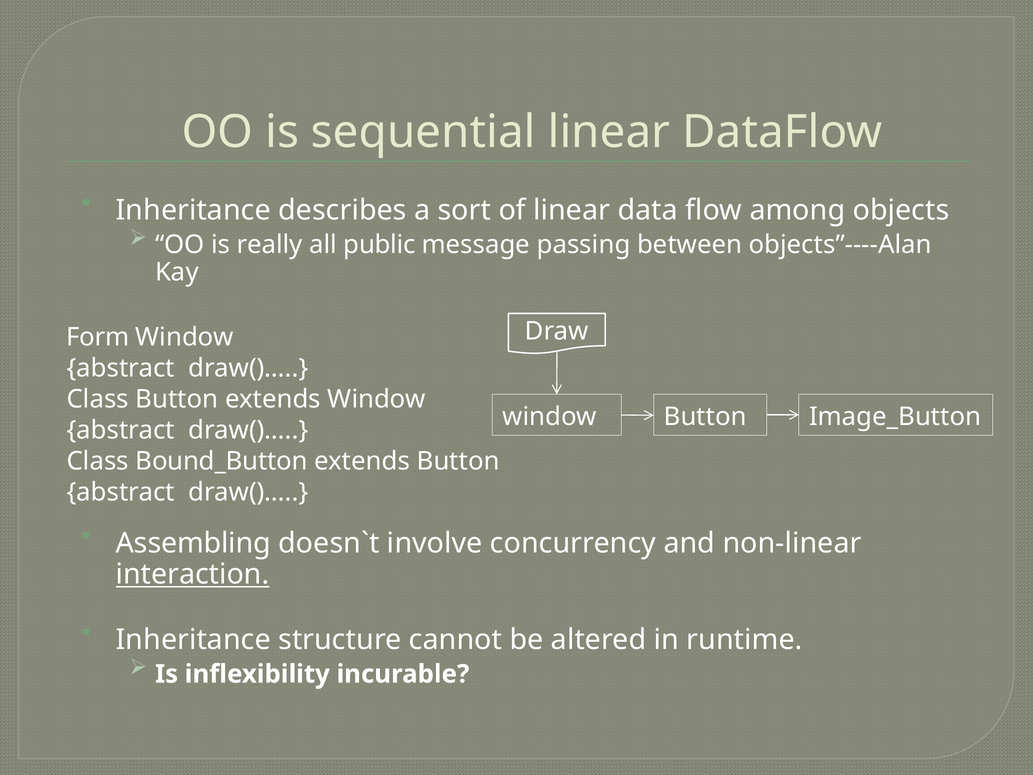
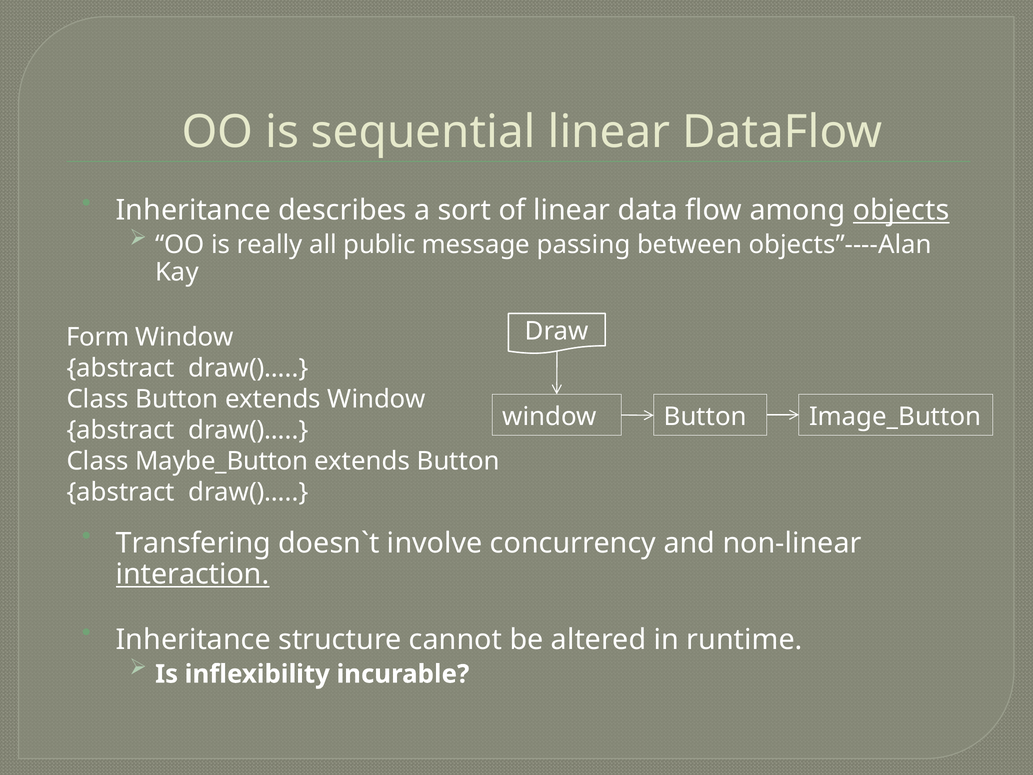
objects underline: none -> present
Bound_Button: Bound_Button -> Maybe_Button
Assembling: Assembling -> Transfering
